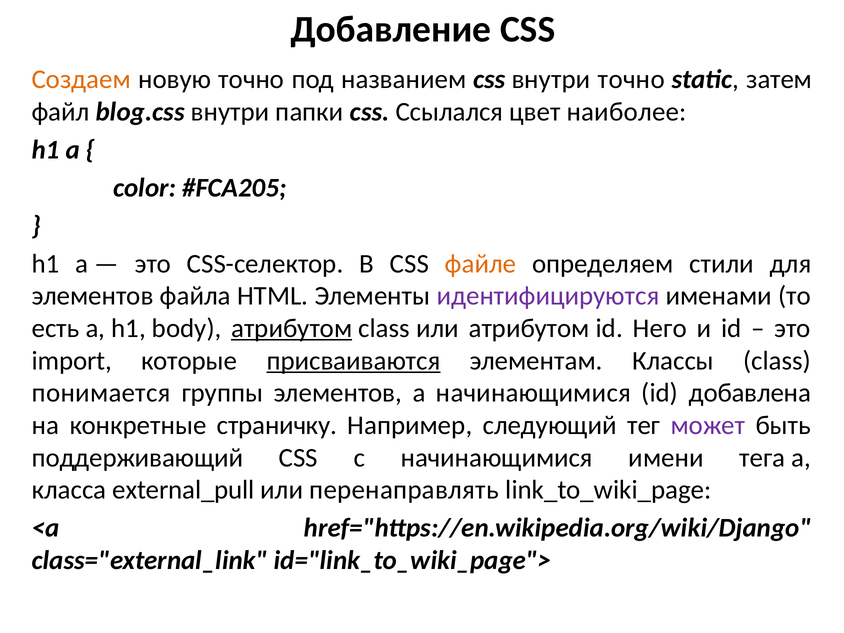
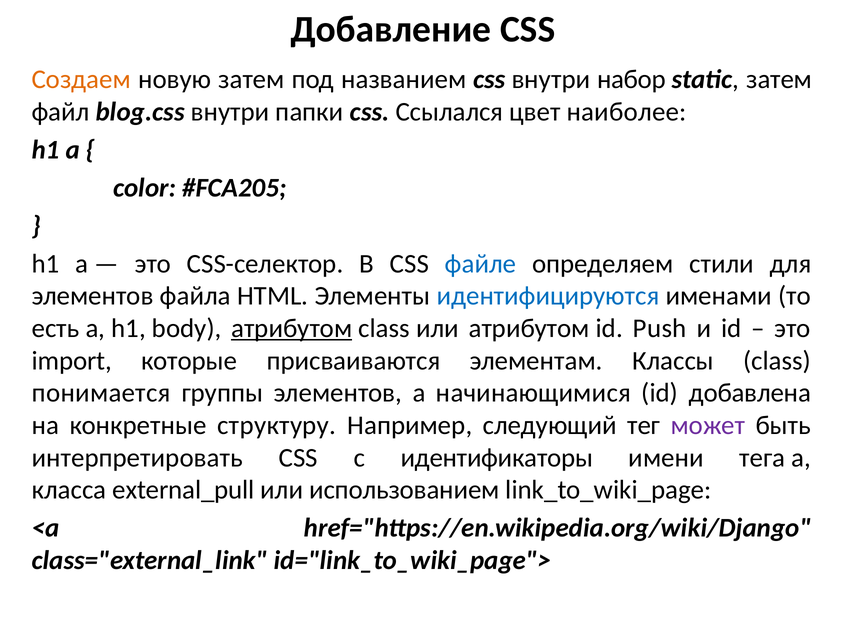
новую точно: точно -> затем
внутри точно: точно -> набор
файле colour: orange -> blue
идентифицируются colour: purple -> blue
Него: Него -> Push
присваиваются underline: present -> none
страничку: страничку -> структуру
поддерживающий: поддерживающий -> интерпретировать
с начинающимися: начинающимися -> идентификаторы
перенаправлять: перенаправлять -> использованием
